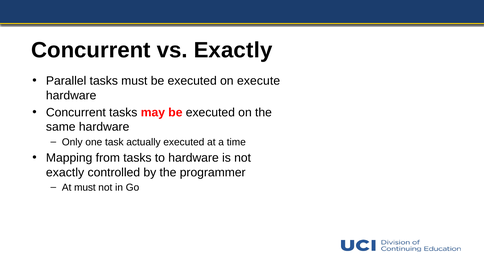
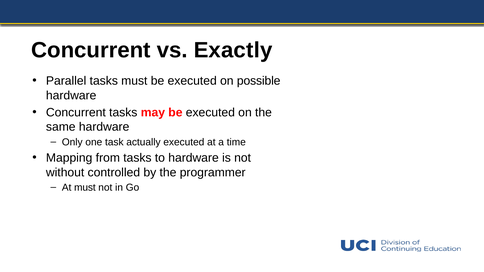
execute: execute -> possible
exactly at (65, 173): exactly -> without
